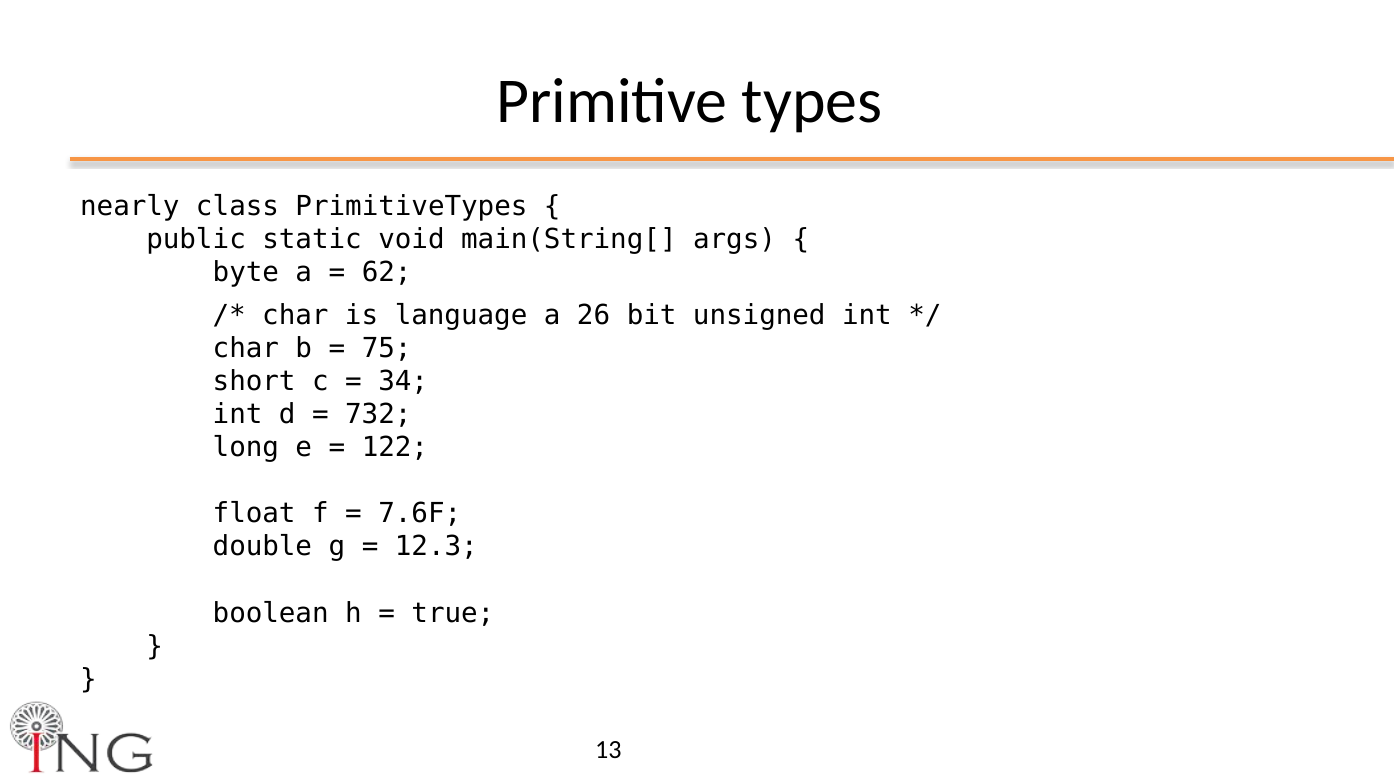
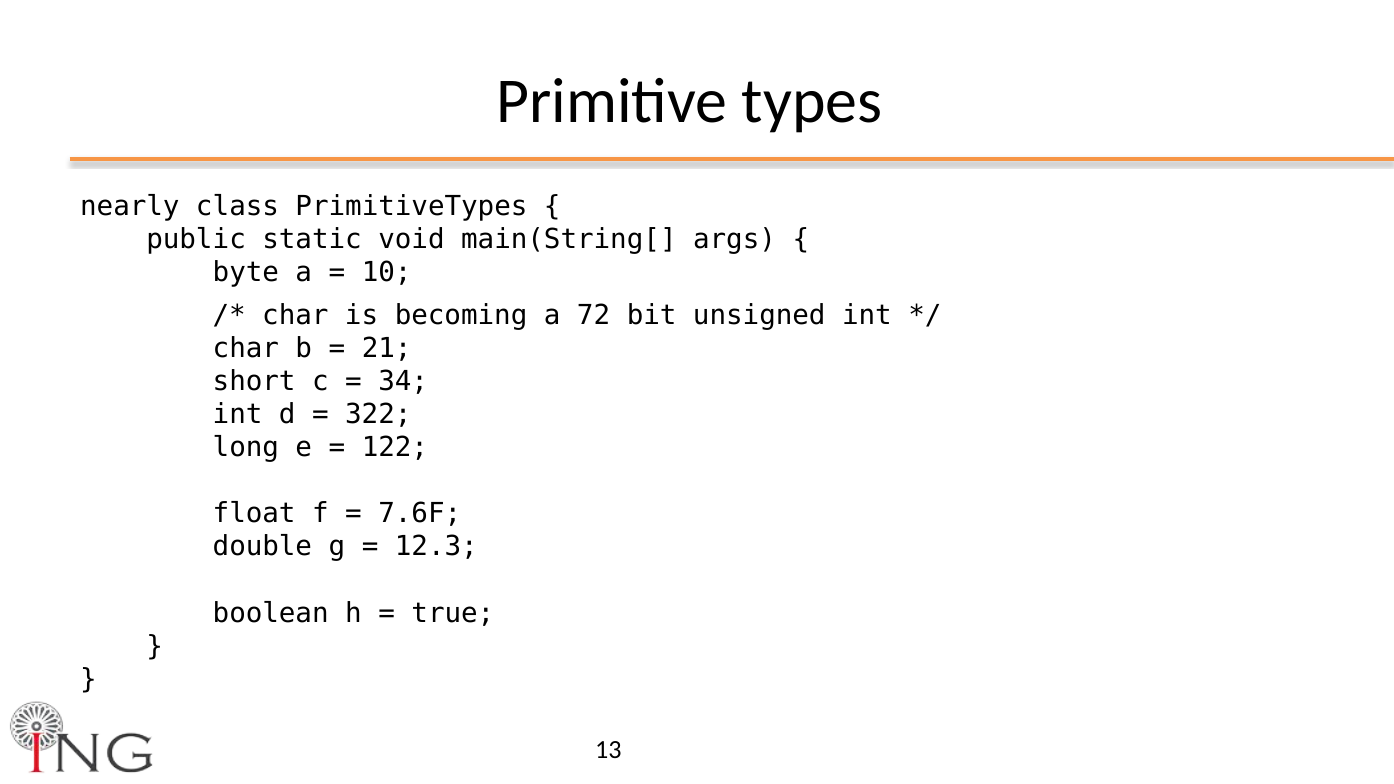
62: 62 -> 10
language: language -> becoming
26: 26 -> 72
75: 75 -> 21
732: 732 -> 322
